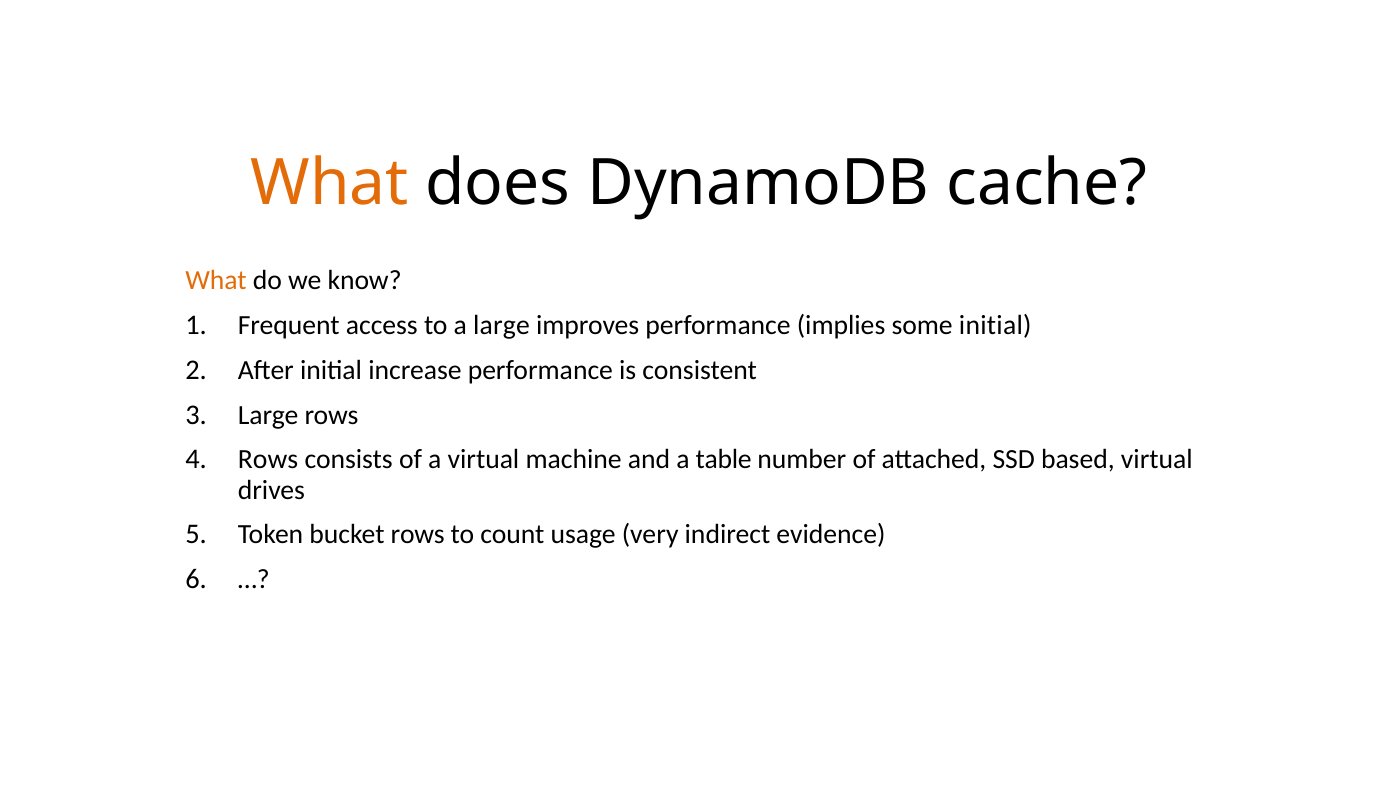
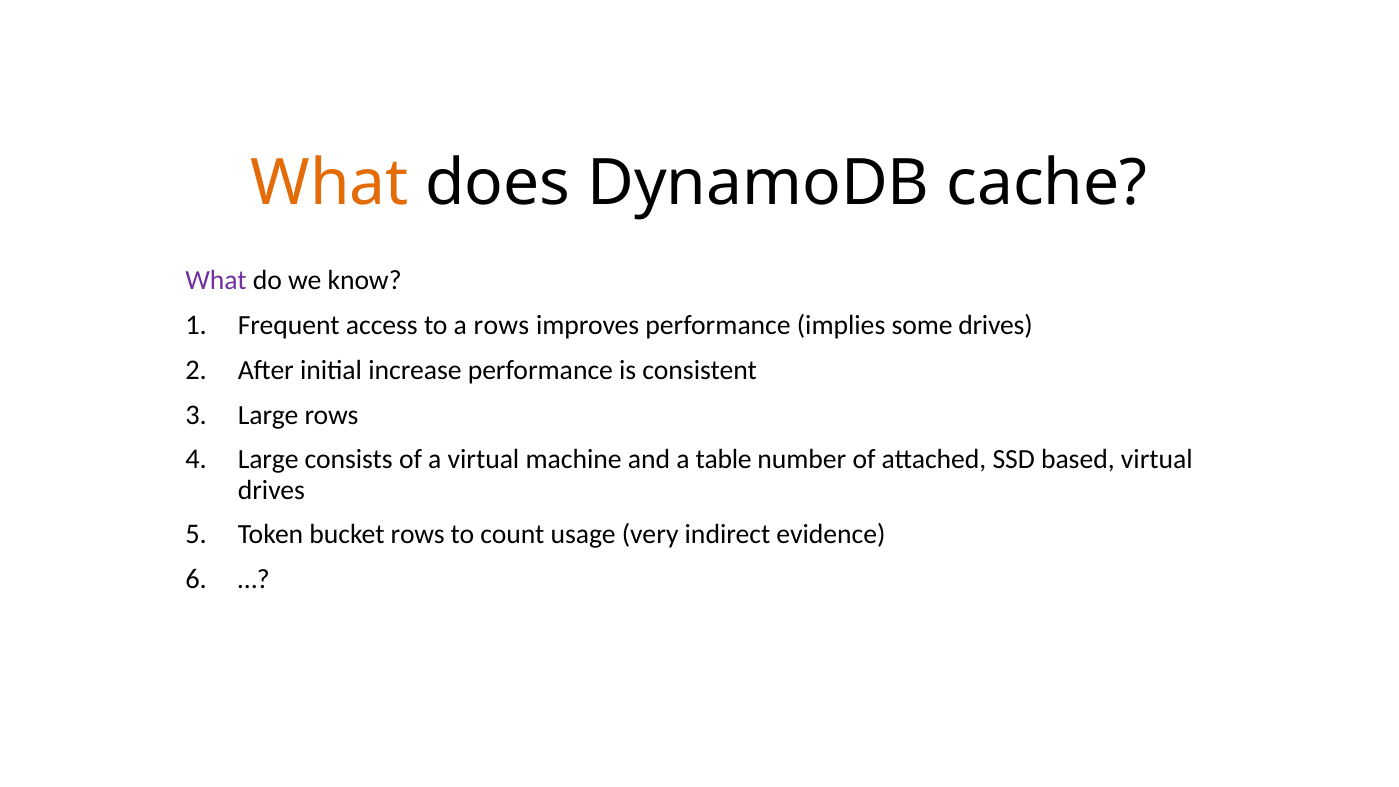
What at (216, 280) colour: orange -> purple
a large: large -> rows
some initial: initial -> drives
Rows at (268, 460): Rows -> Large
